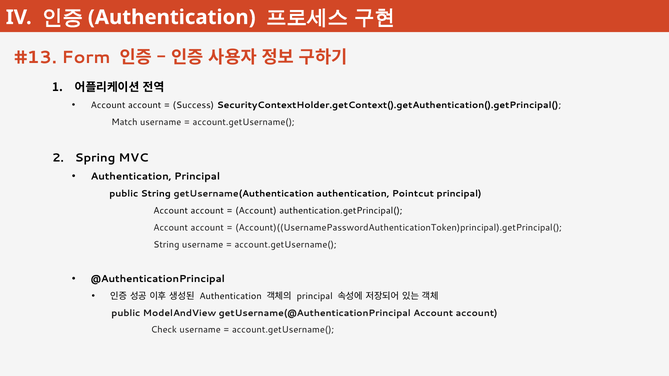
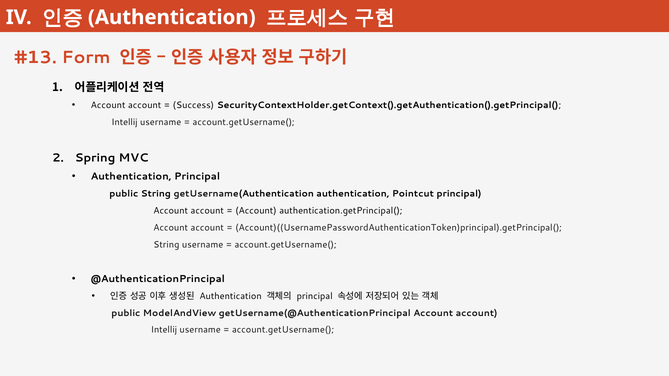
Match at (124, 122): Match -> Intellij
Check at (164, 330): Check -> Intellij
